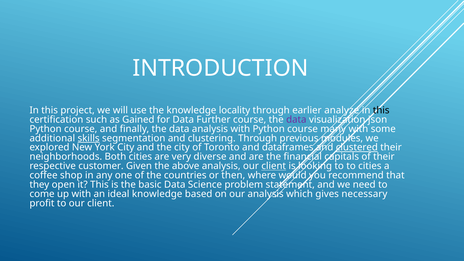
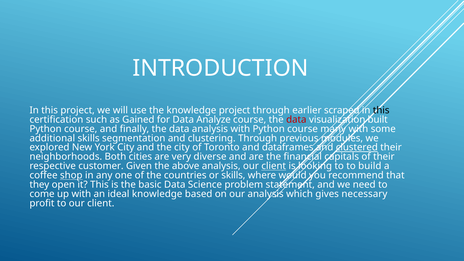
knowledge locality: locality -> project
analyze: analyze -> scraped
Further: Further -> Analyze
data at (296, 120) colour: purple -> red
json: json -> built
skills at (89, 138) underline: present -> none
to cities: cities -> build
shop underline: none -> present
or then: then -> skills
